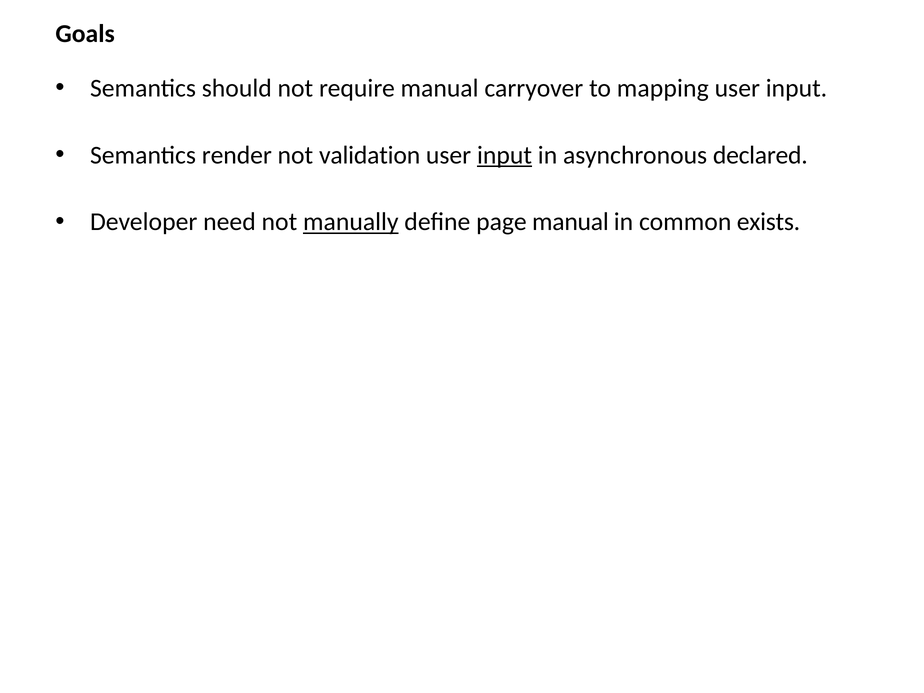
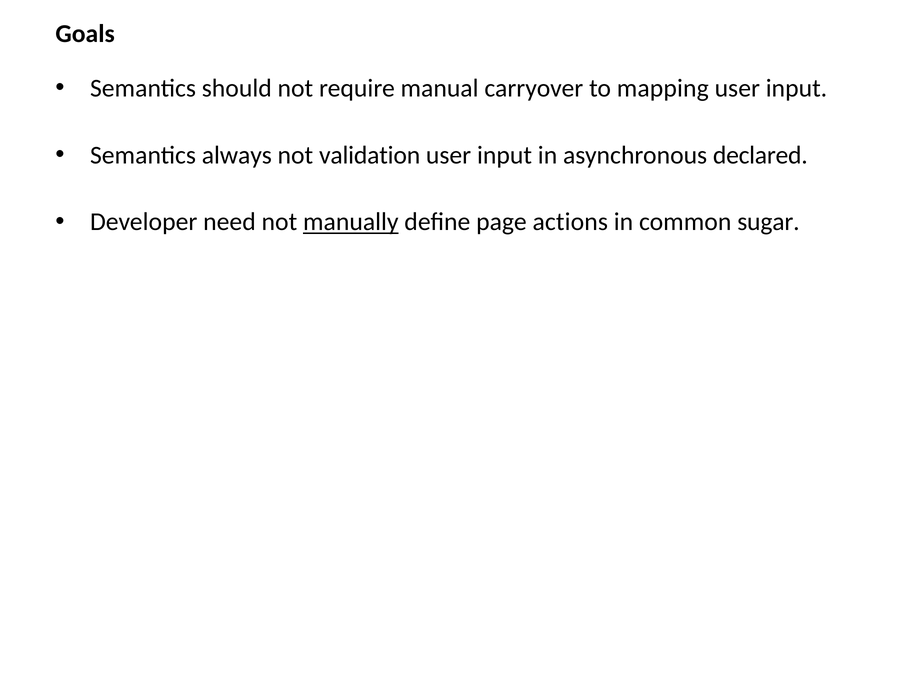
render: render -> always
input at (505, 155) underline: present -> none
page manual: manual -> actions
exists: exists -> sugar
